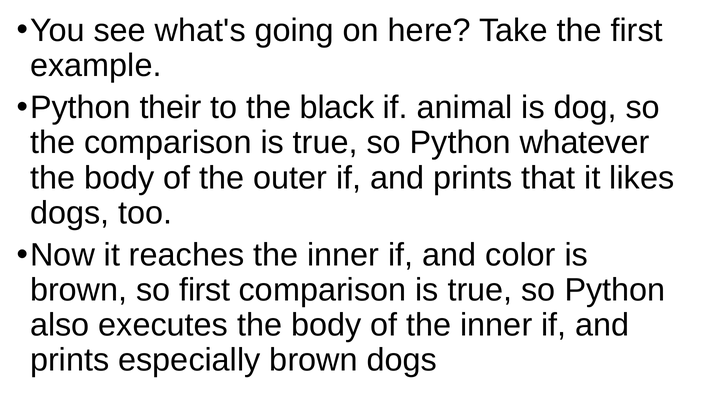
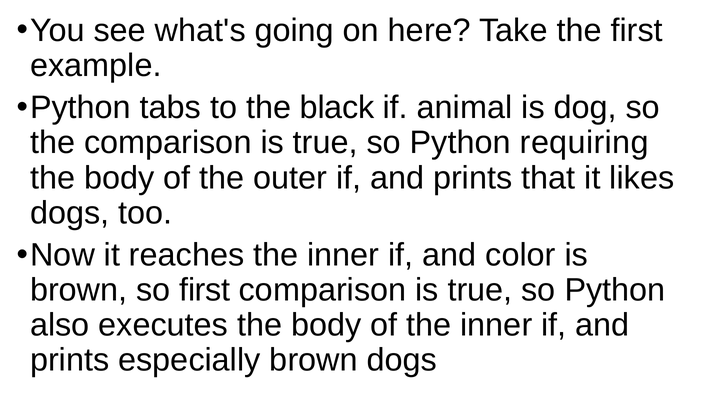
their: their -> tabs
whatever: whatever -> requiring
